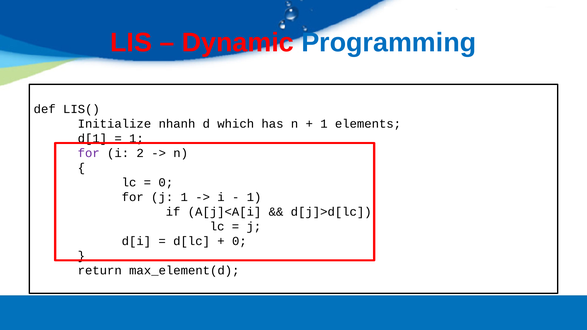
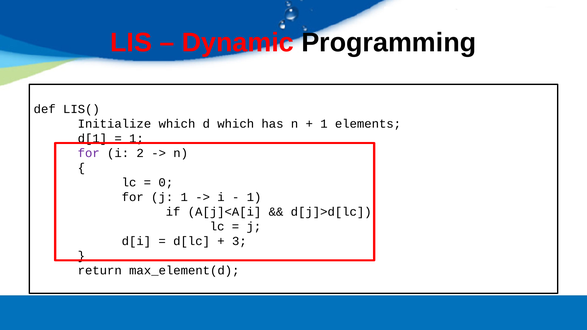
Programming colour: blue -> black
Initialize nhanh: nhanh -> which
0 at (239, 241): 0 -> 3
